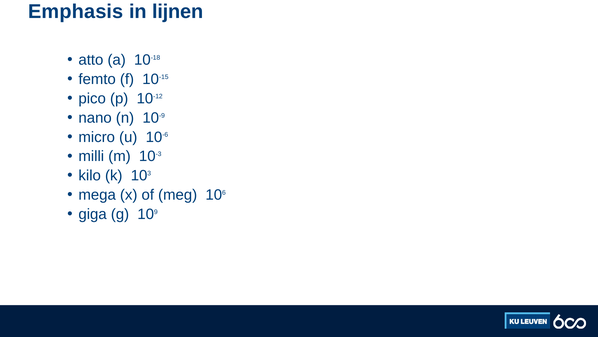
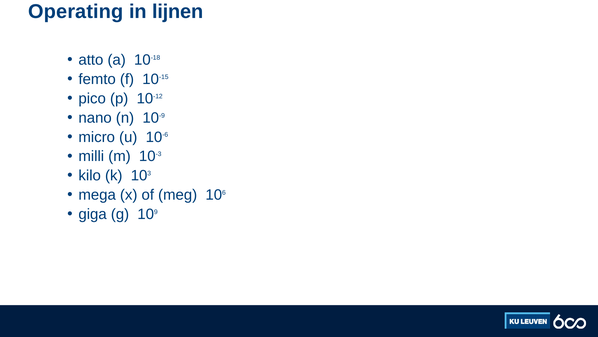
Emphasis: Emphasis -> Operating
